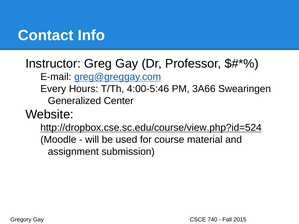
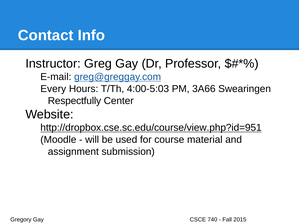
4:00-5:46: 4:00-5:46 -> 4:00-5:03
Generalized: Generalized -> Respectfully
http://dropbox.cse.sc.edu/course/view.php?id=524: http://dropbox.cse.sc.edu/course/view.php?id=524 -> http://dropbox.cse.sc.edu/course/view.php?id=951
